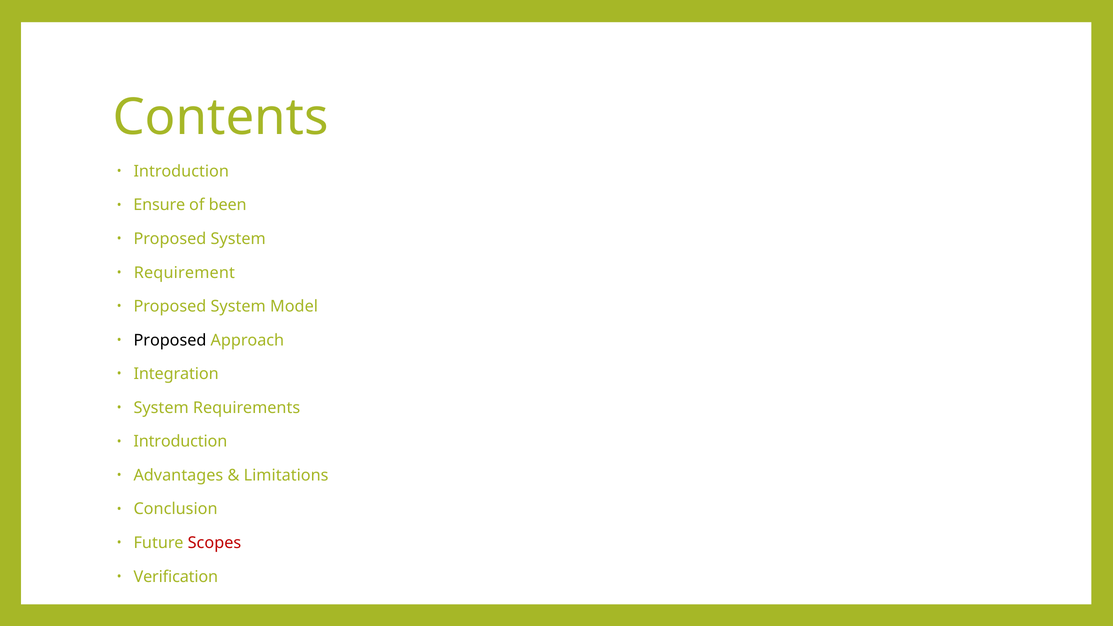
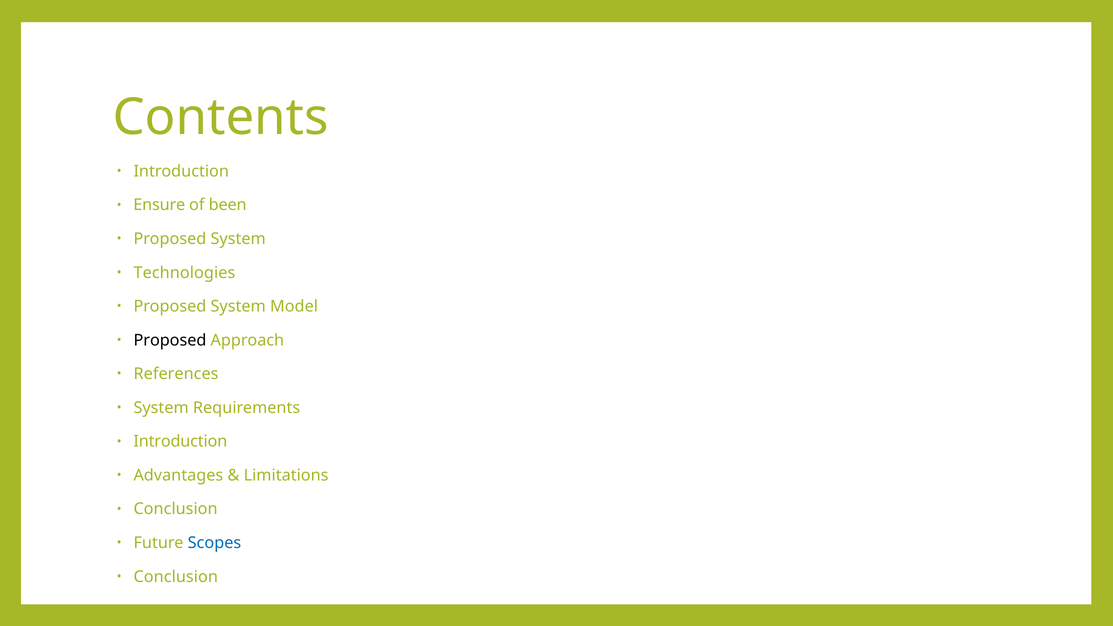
Requirement: Requirement -> Technologies
Integration: Integration -> References
Scopes colour: red -> blue
Verification at (176, 577): Verification -> Conclusion
